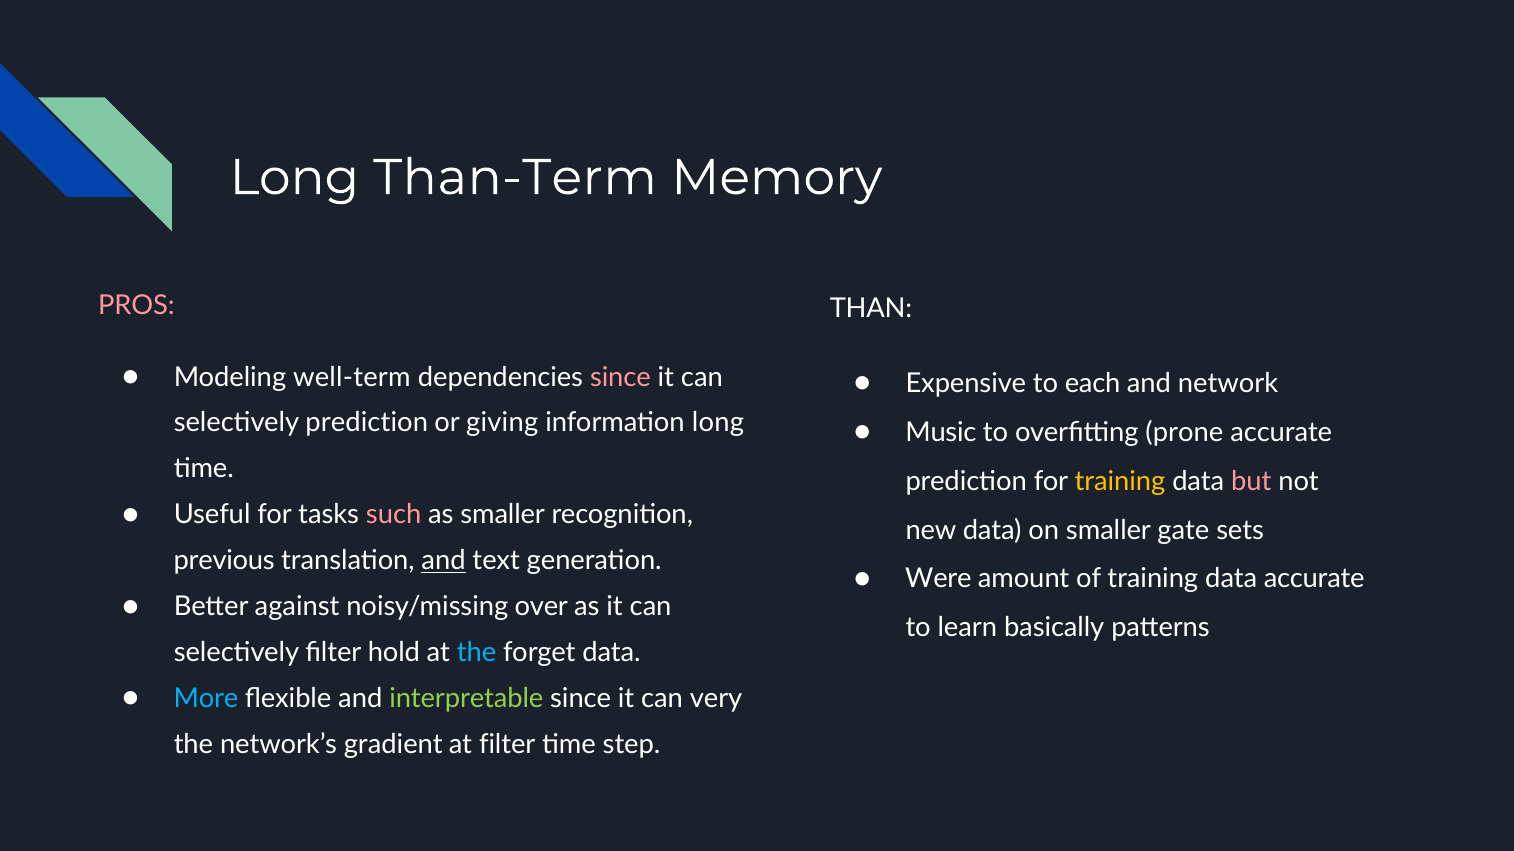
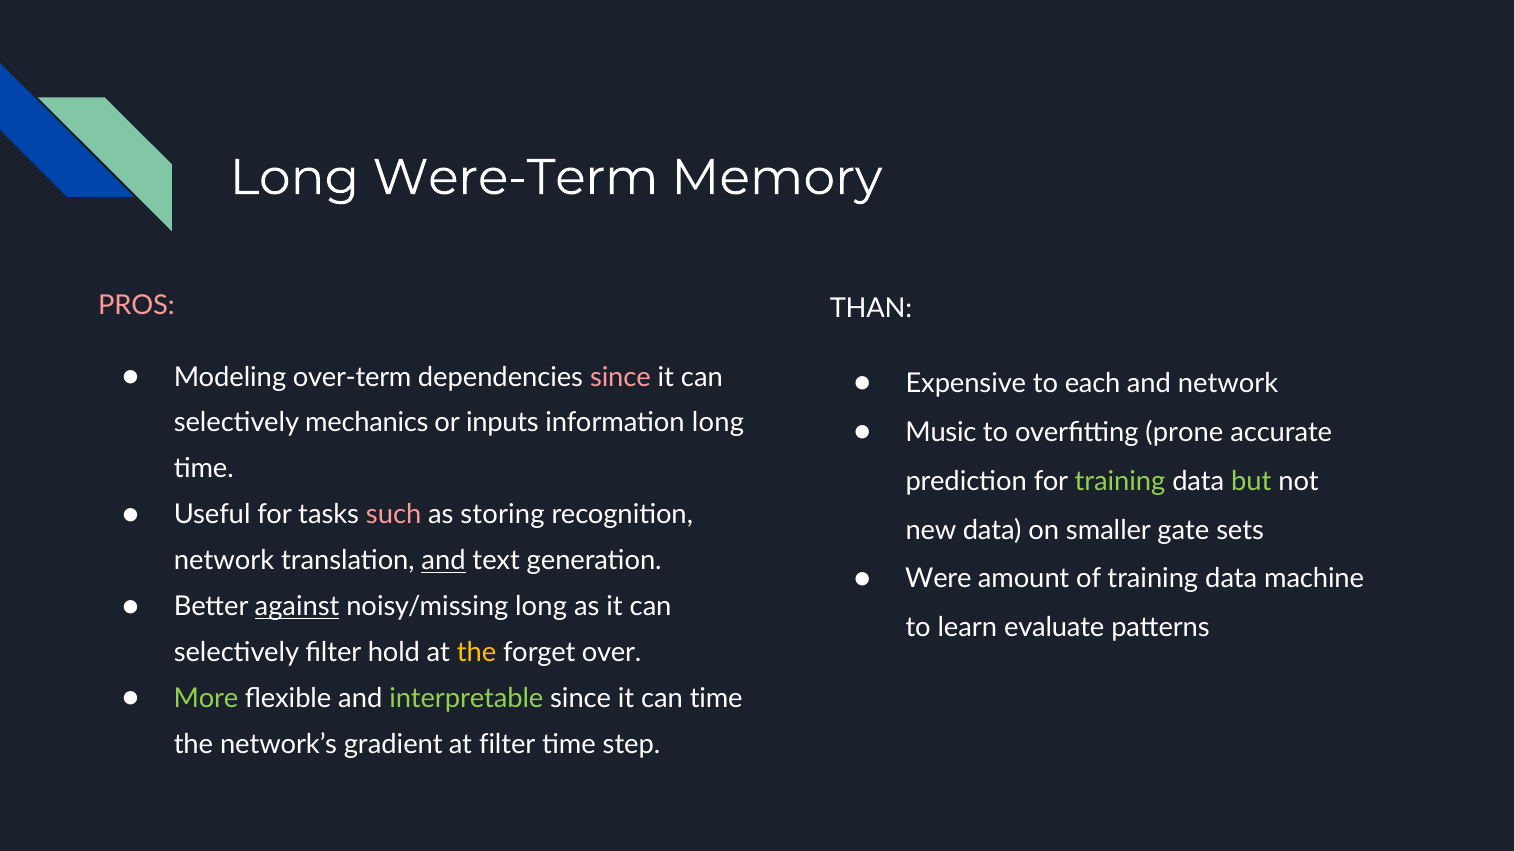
Than-Term: Than-Term -> Were-Term
well-term: well-term -> over-term
selectively prediction: prediction -> mechanics
giving: giving -> inputs
training at (1120, 481) colour: yellow -> light green
but colour: pink -> light green
as smaller: smaller -> storing
previous at (224, 561): previous -> network
data accurate: accurate -> machine
against underline: none -> present
noisy/missing over: over -> long
basically: basically -> evaluate
the at (477, 653) colour: light blue -> yellow
forget data: data -> over
More colour: light blue -> light green
can very: very -> time
